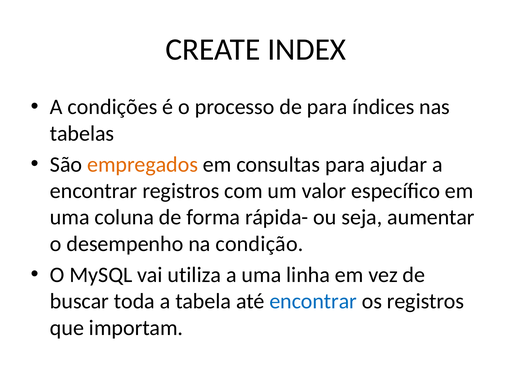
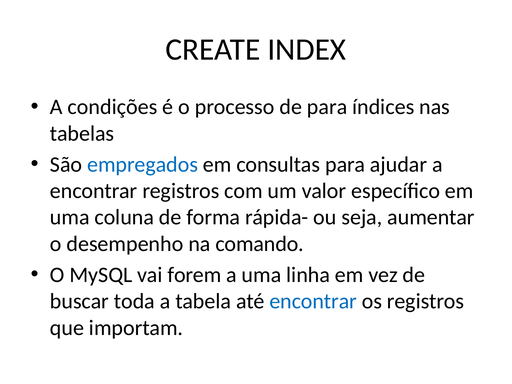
empregados colour: orange -> blue
condição: condição -> comando
utiliza: utiliza -> forem
